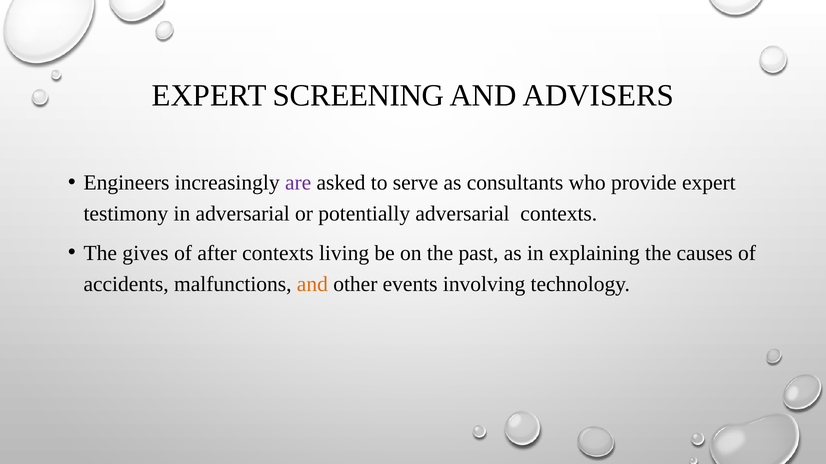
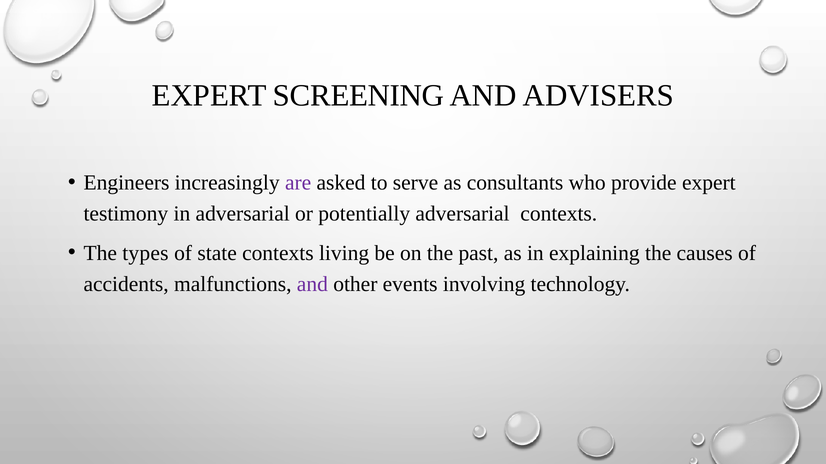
gives: gives -> types
after: after -> state
and at (312, 284) colour: orange -> purple
